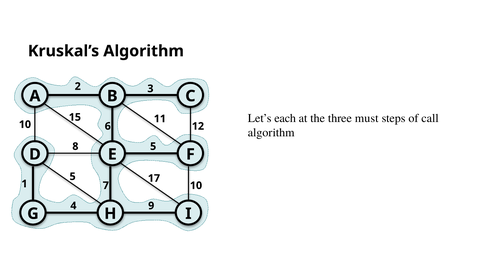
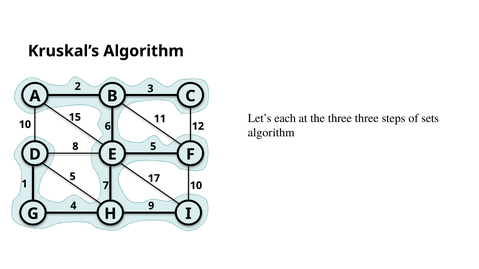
three must: must -> three
call: call -> sets
